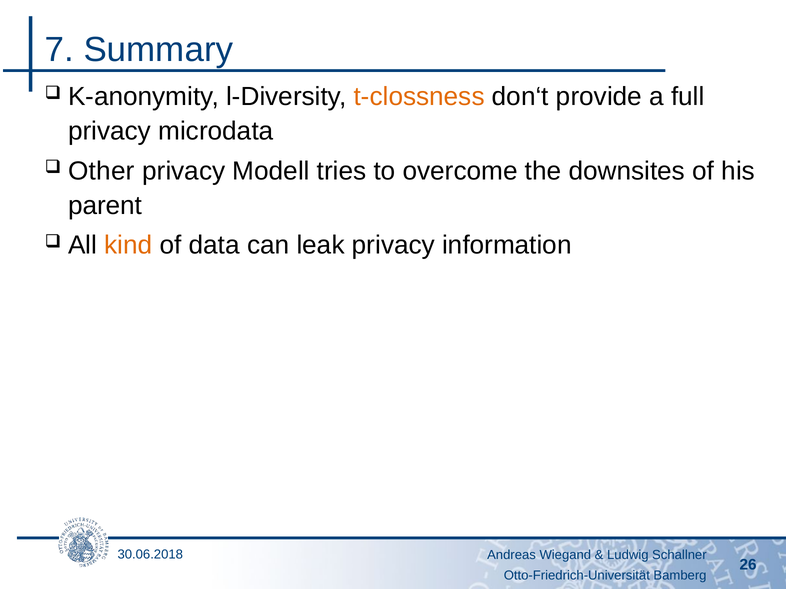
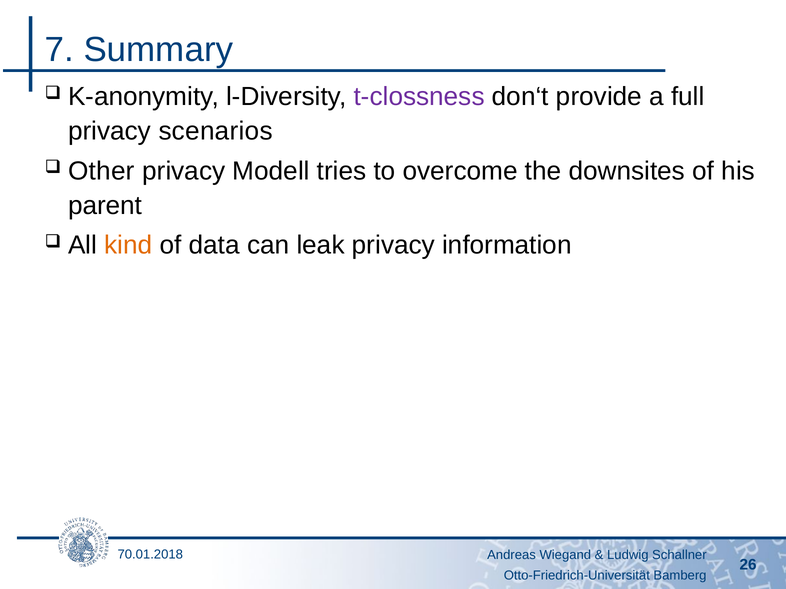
t-clossness colour: orange -> purple
microdata: microdata -> scenarios
30.06.2018: 30.06.2018 -> 70.01.2018
